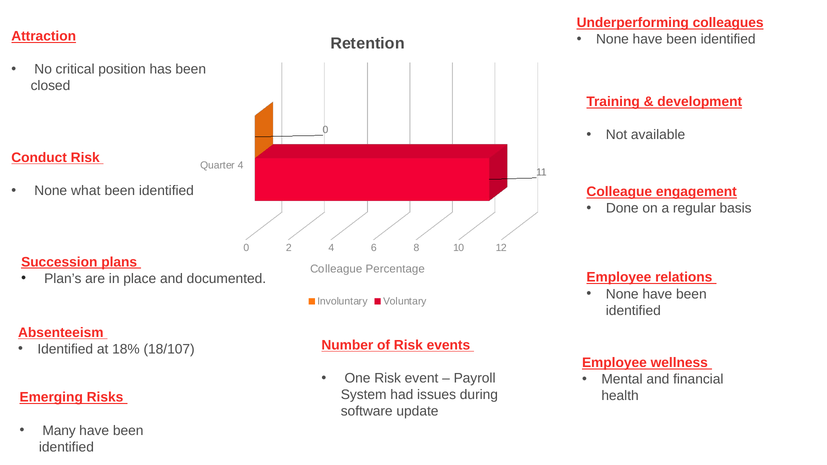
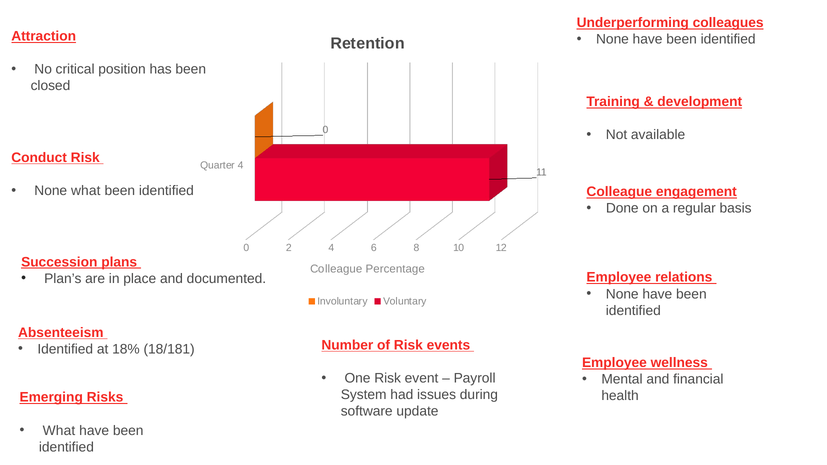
18/107: 18/107 -> 18/181
Many at (59, 431): Many -> What
